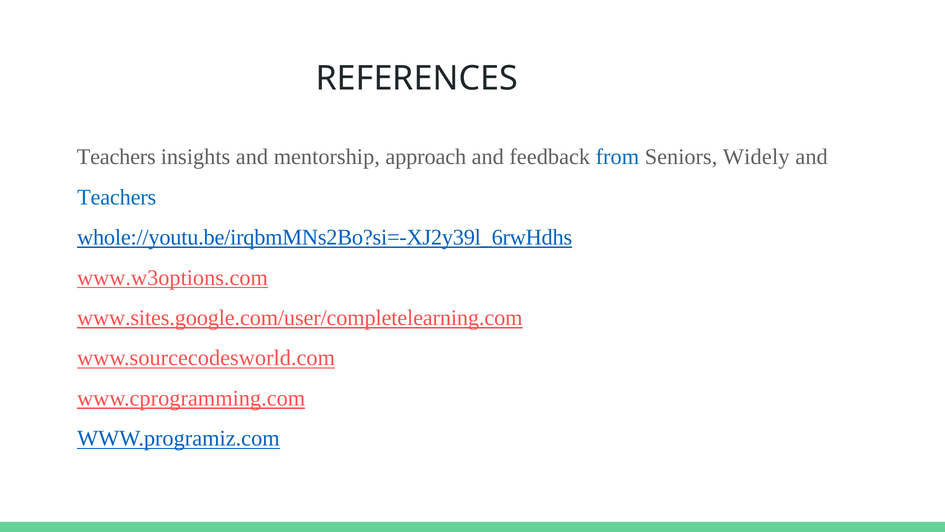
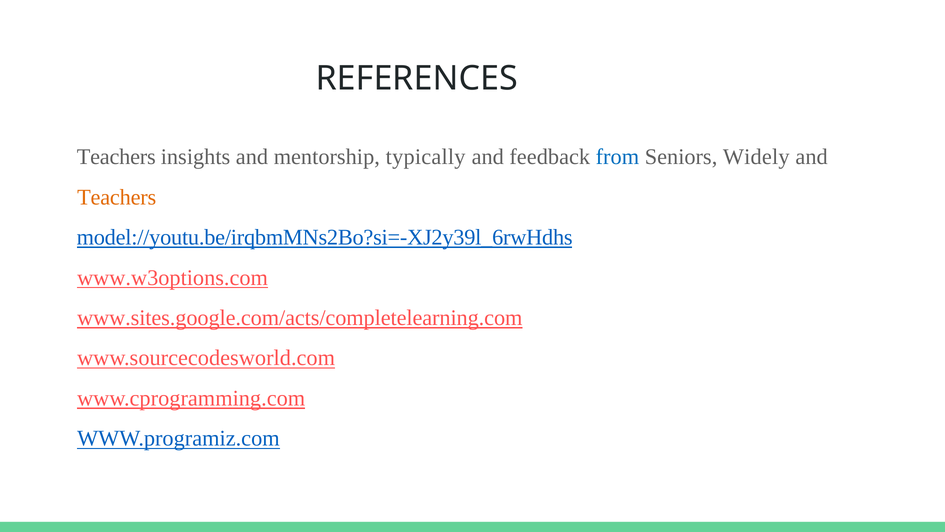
approach: approach -> typically
Teachers at (117, 197) colour: blue -> orange
whole://youtu.be/irqbmMNs2Bo?si=-XJ2y39l_6rwHdhs: whole://youtu.be/irqbmMNs2Bo?si=-XJ2y39l_6rwHdhs -> model://youtu.be/irqbmMNs2Bo?si=-XJ2y39l_6rwHdhs
www.sites.google.com/user/completelearning.com: www.sites.google.com/user/completelearning.com -> www.sites.google.com/acts/completelearning.com
